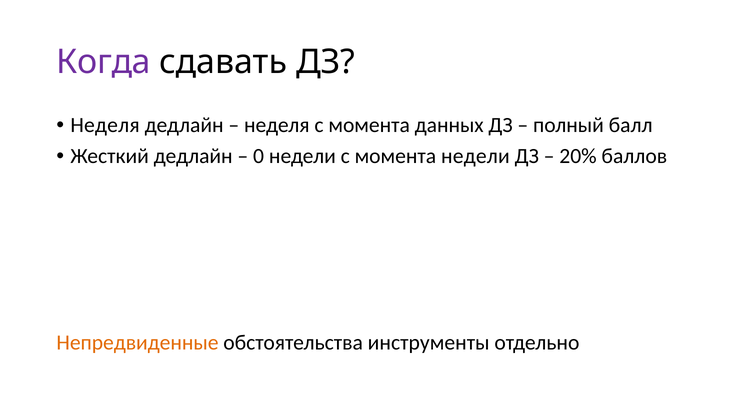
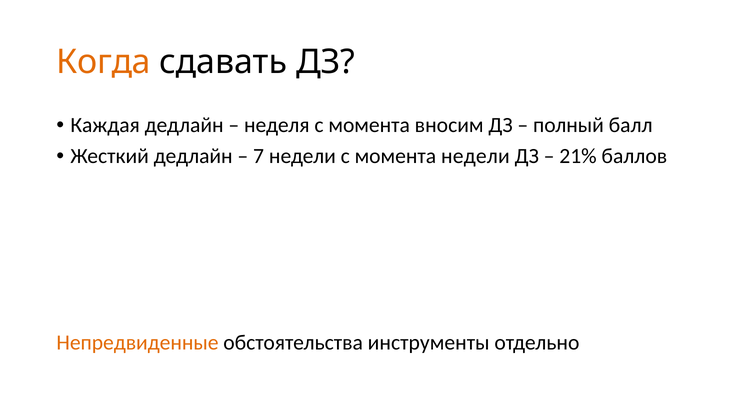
Когда colour: purple -> orange
Неделя at (105, 125): Неделя -> Каждая
данных: данных -> вносим
0: 0 -> 7
20%: 20% -> 21%
